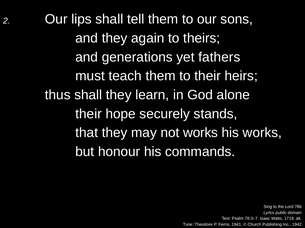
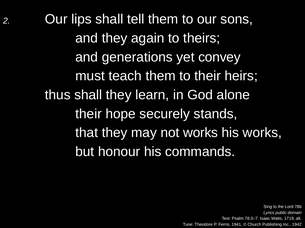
fathers: fathers -> convey
